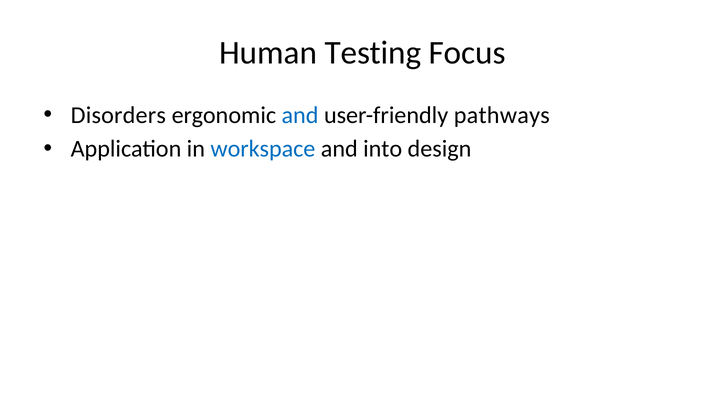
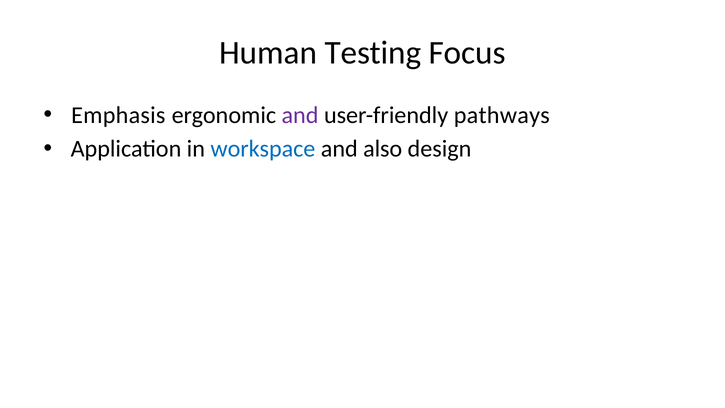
Disorders: Disorders -> Emphasis
and at (300, 115) colour: blue -> purple
into: into -> also
